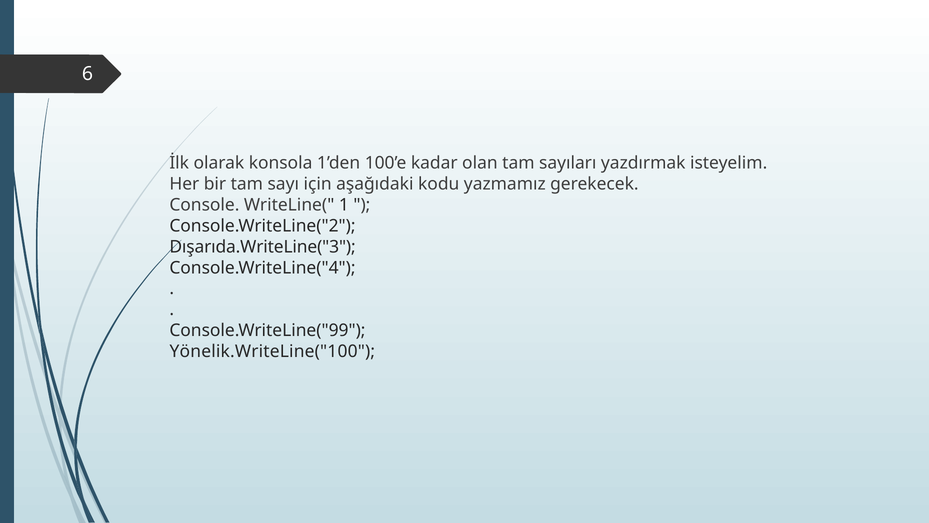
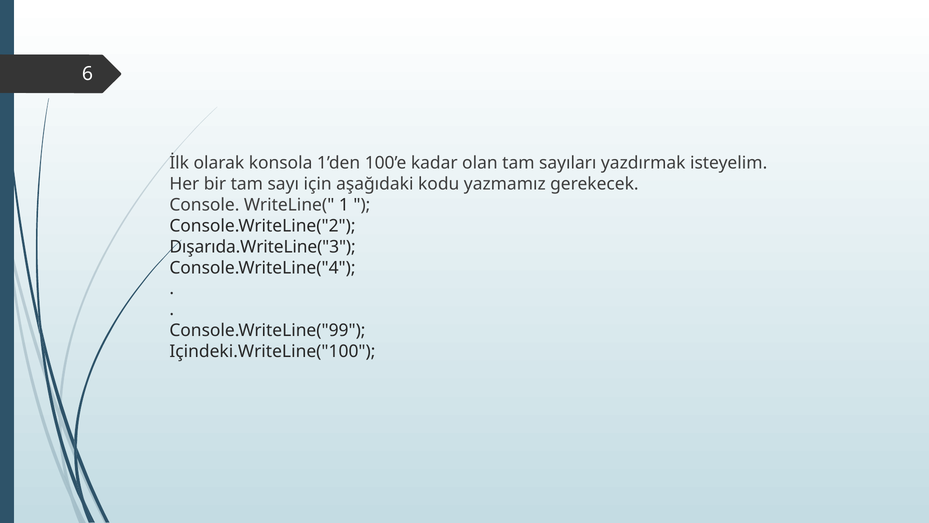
Yönelik.WriteLine("100: Yönelik.WriteLine("100 -> Içindeki.WriteLine("100
